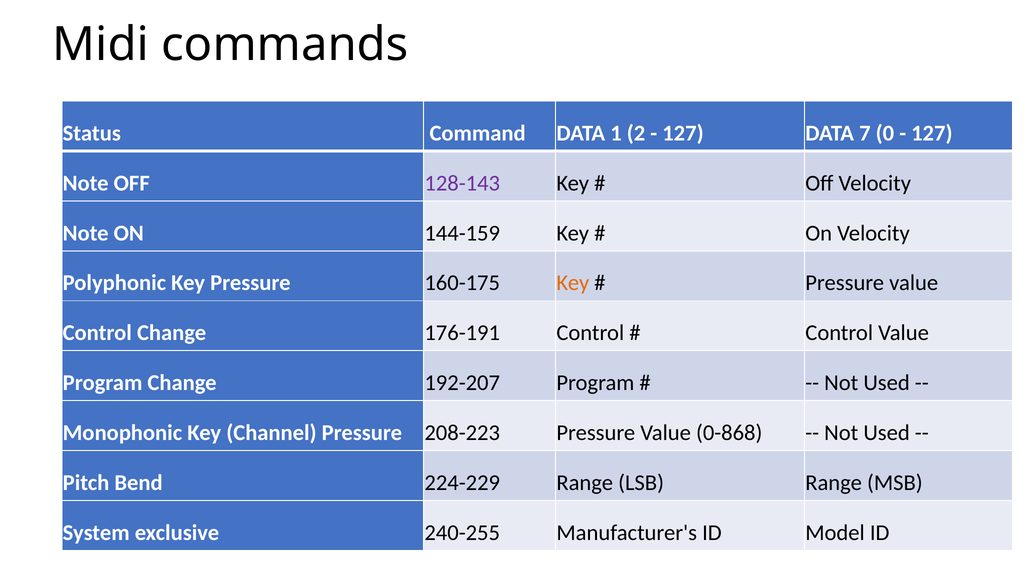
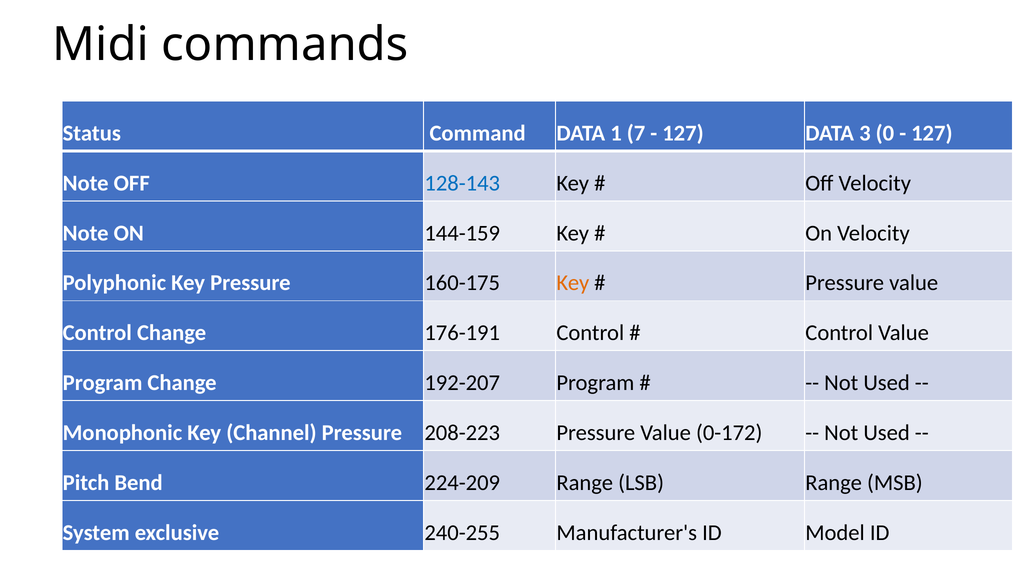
2: 2 -> 7
7: 7 -> 3
128-143 colour: purple -> blue
0-868: 0-868 -> 0-172
224-229: 224-229 -> 224-209
